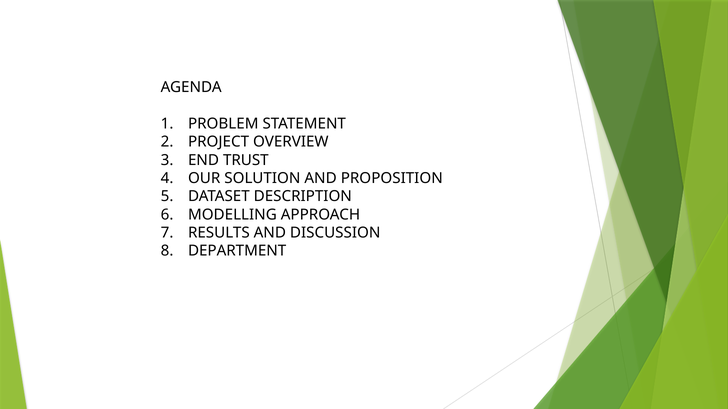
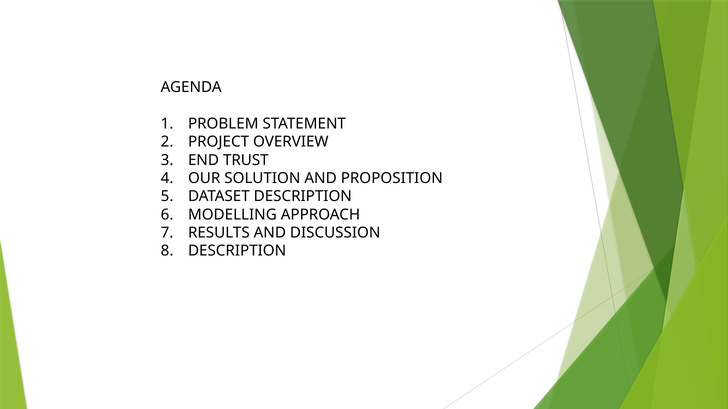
DEPARTMENT at (237, 251): DEPARTMENT -> DESCRIPTION
